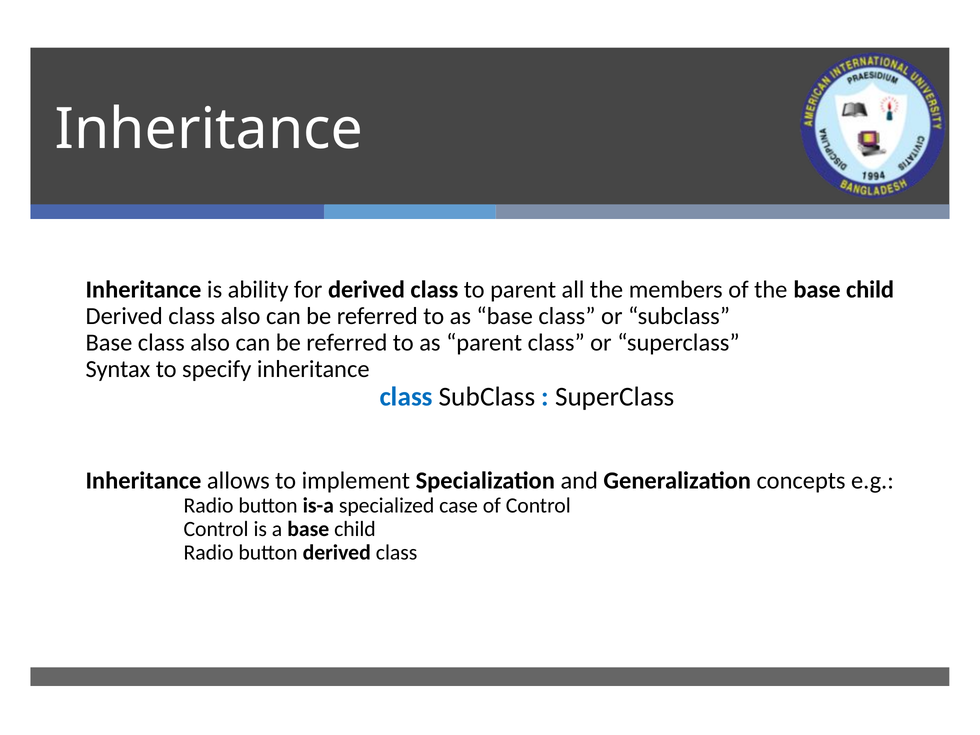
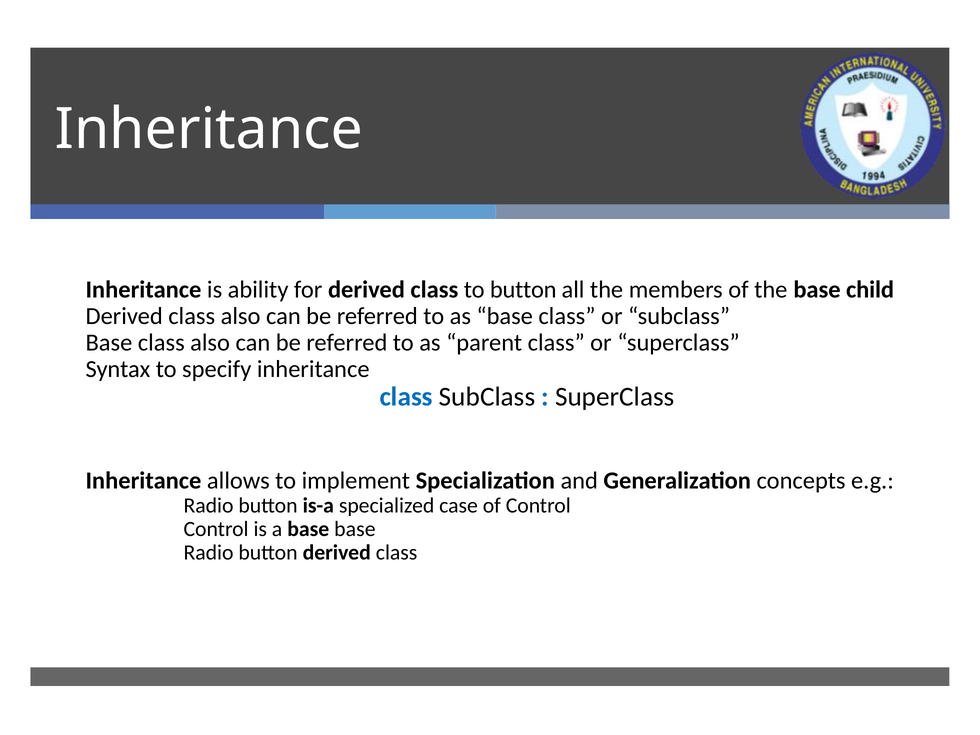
to parent: parent -> button
a base child: child -> base
